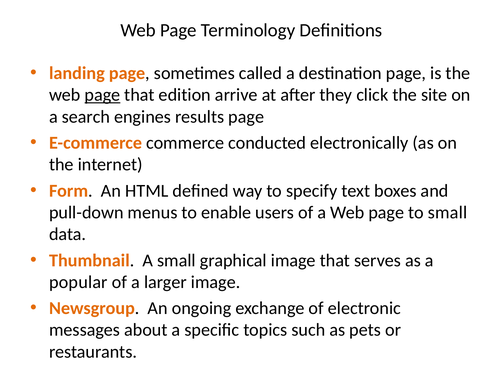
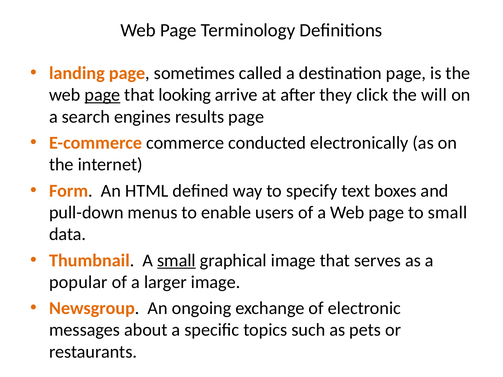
edition: edition -> looking
site: site -> will
small at (176, 261) underline: none -> present
